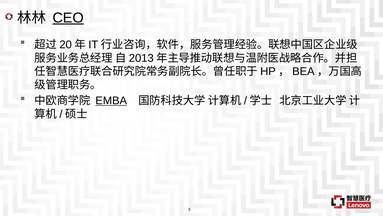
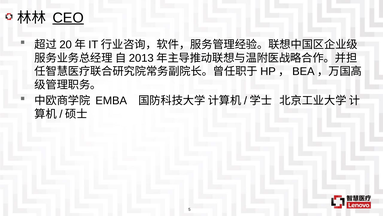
EMBA underline: present -> none
